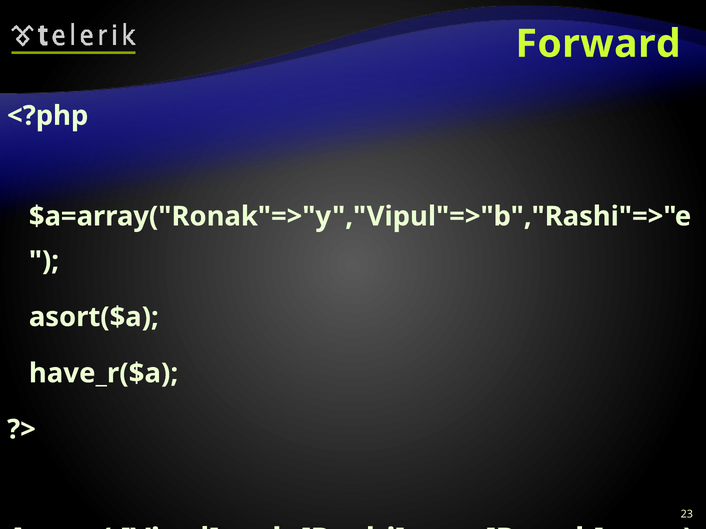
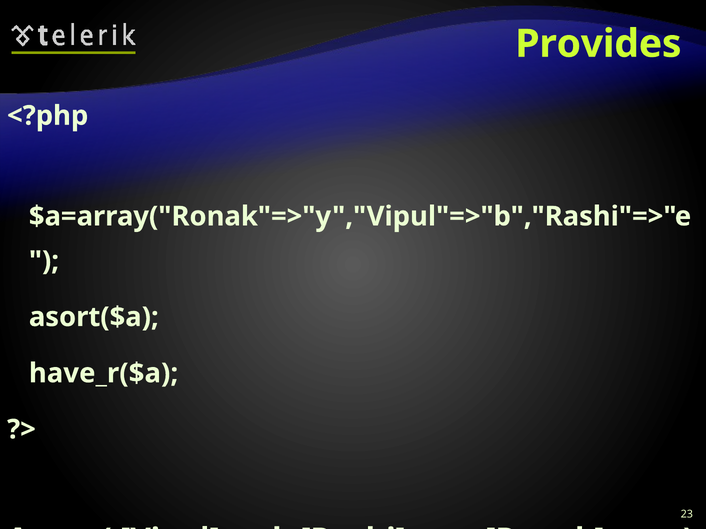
Forward: Forward -> Provides
